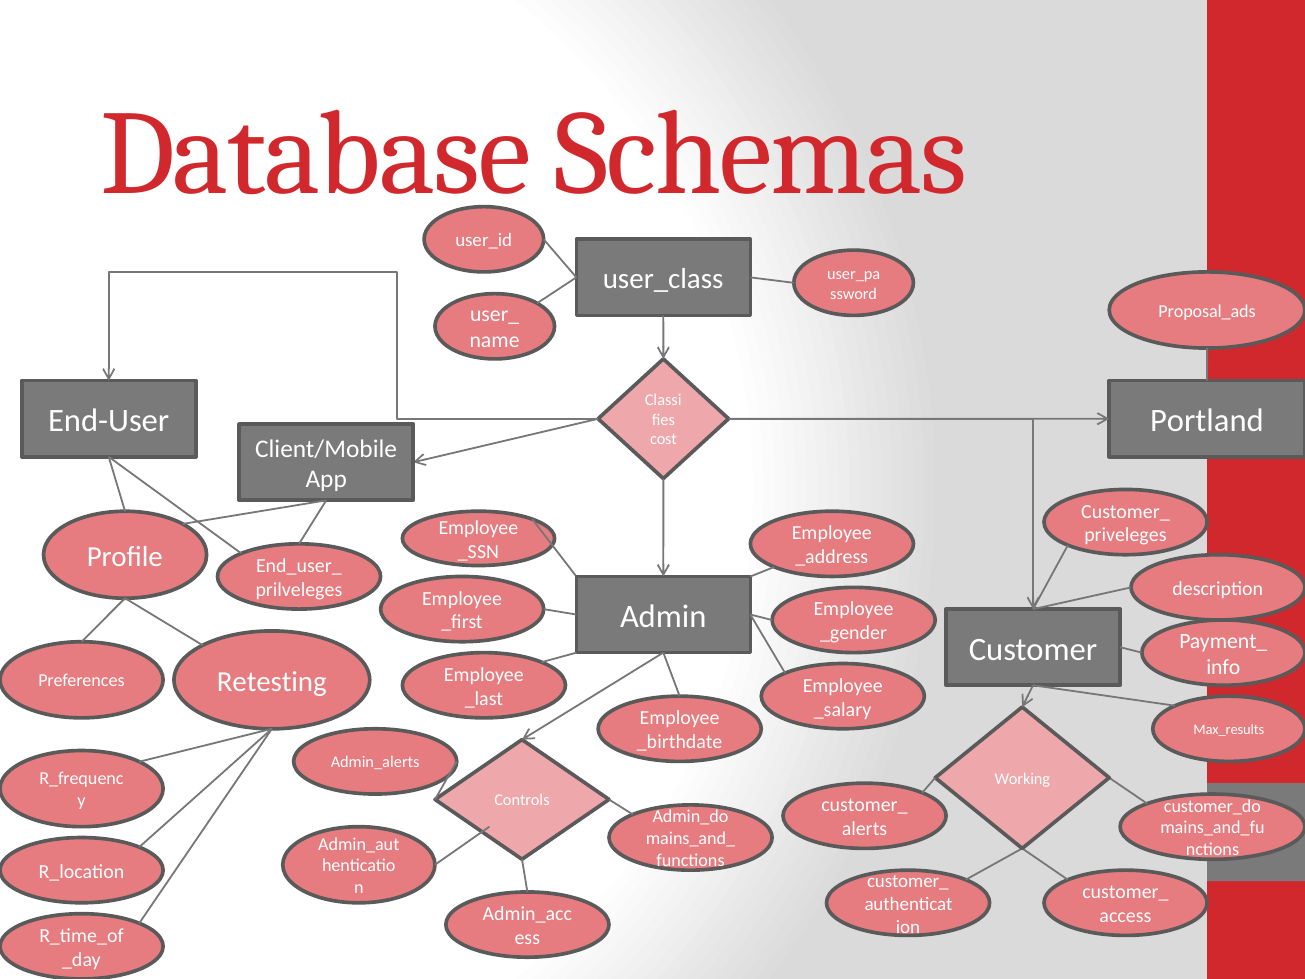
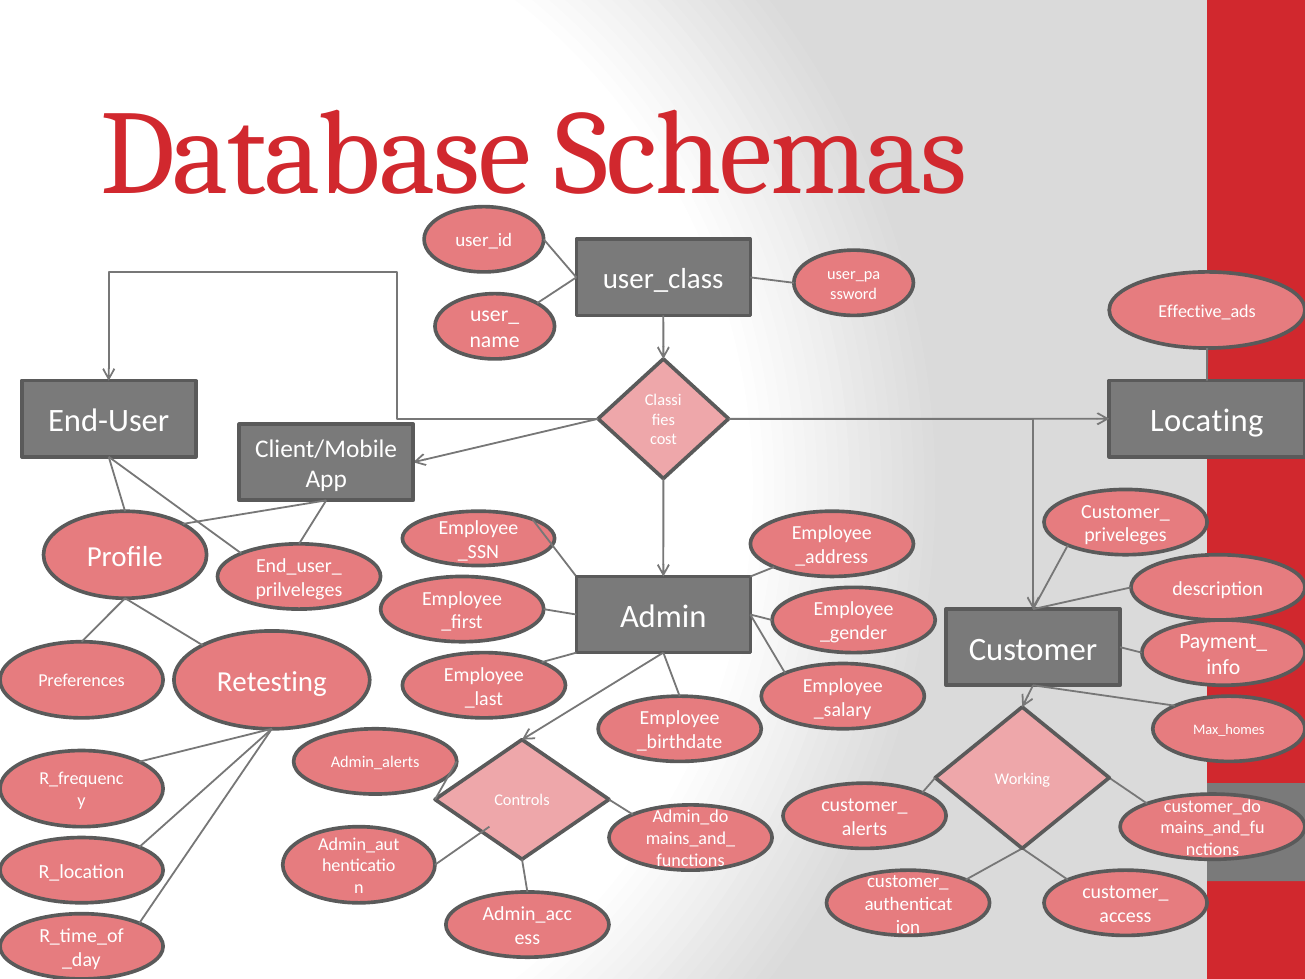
Proposal_ads: Proposal_ads -> Effective_ads
Portland: Portland -> Locating
Max_results: Max_results -> Max_homes
